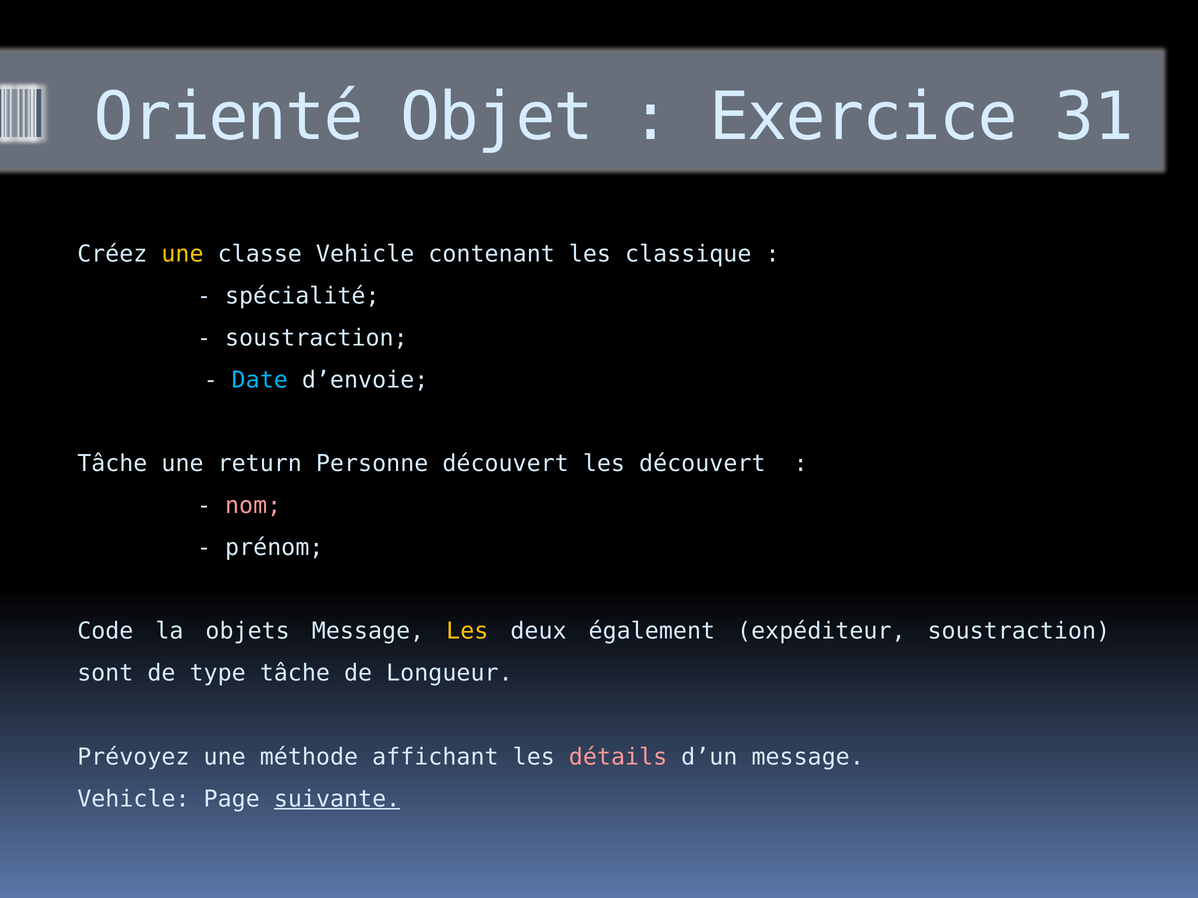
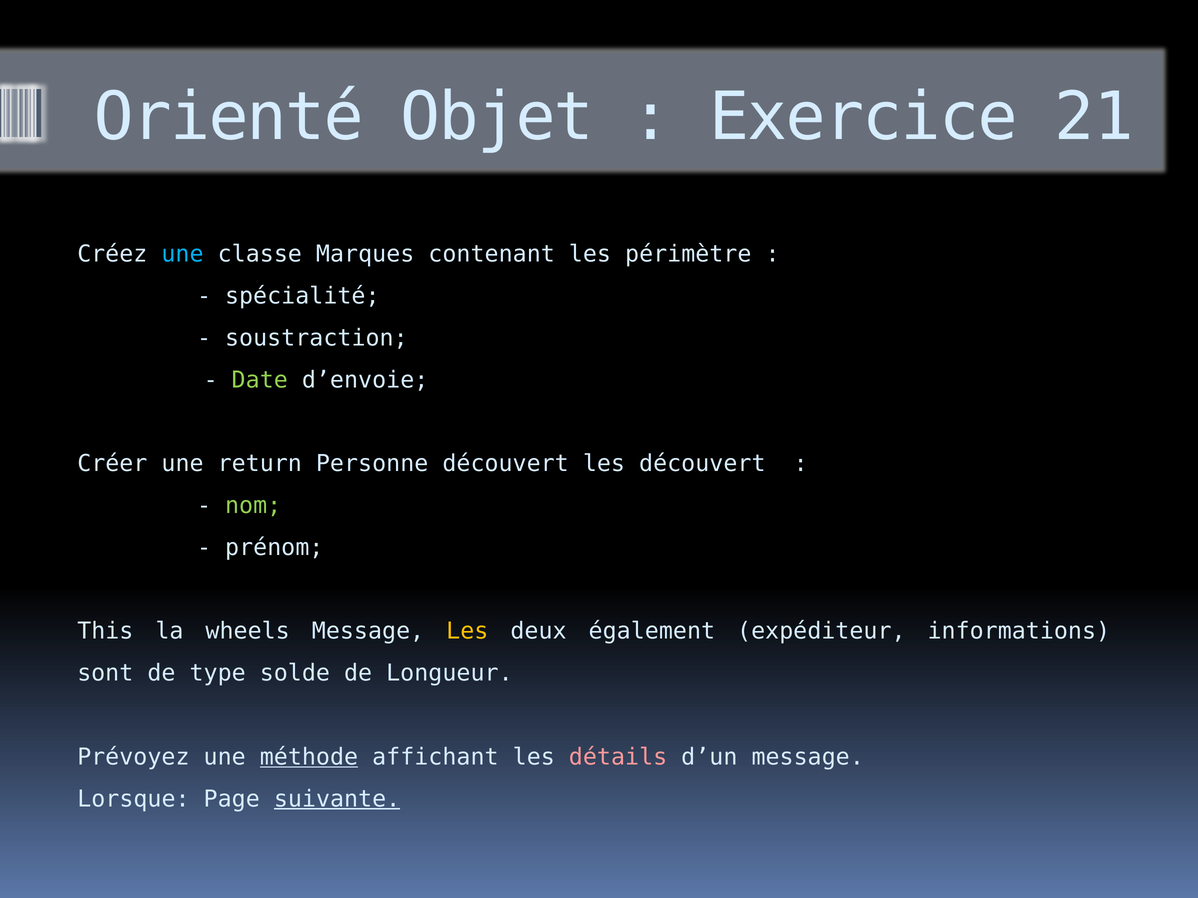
31: 31 -> 21
une at (182, 254) colour: yellow -> light blue
classe Vehicle: Vehicle -> Marques
classique: classique -> périmètre
Date colour: light blue -> light green
Tâche at (112, 464): Tâche -> Créer
nom colour: pink -> light green
Code: Code -> This
objets: objets -> wheels
expéditeur soustraction: soustraction -> informations
type tâche: tâche -> solde
méthode underline: none -> present
Vehicle at (133, 799): Vehicle -> Lorsque
